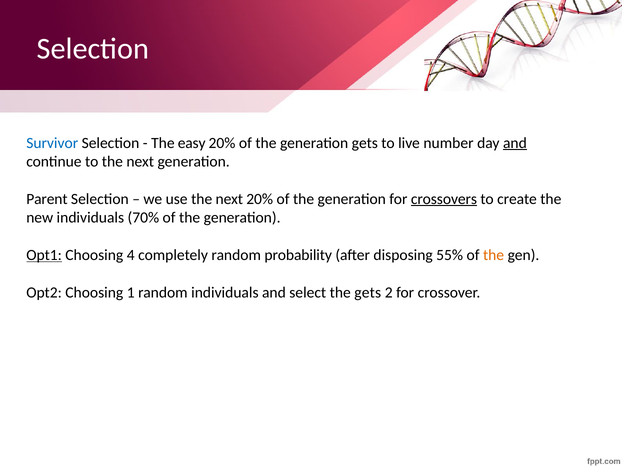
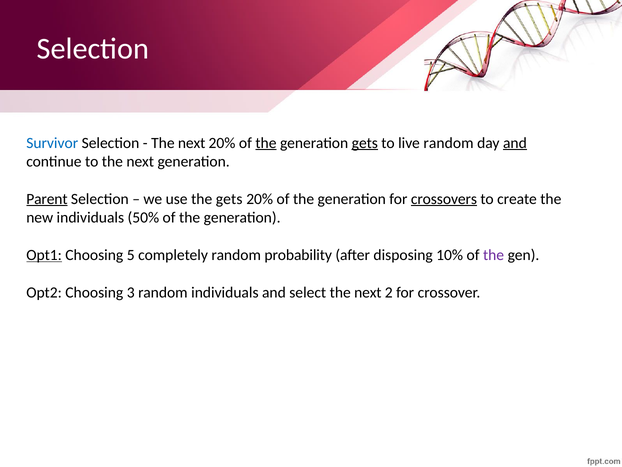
easy at (192, 143): easy -> next
the at (266, 143) underline: none -> present
gets at (365, 143) underline: none -> present
live number: number -> random
Parent underline: none -> present
use the next: next -> gets
70%: 70% -> 50%
4: 4 -> 5
55%: 55% -> 10%
the at (494, 255) colour: orange -> purple
1: 1 -> 3
select the gets: gets -> next
